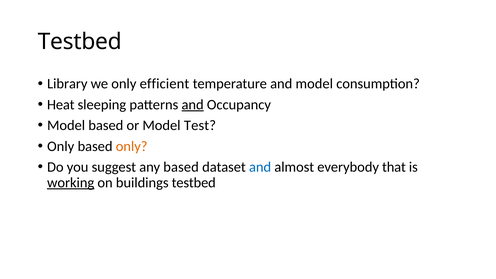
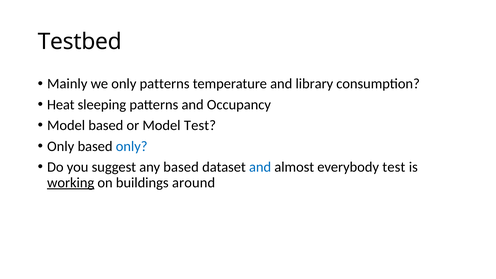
Library: Library -> Mainly
only efficient: efficient -> patterns
and model: model -> library
and at (193, 105) underline: present -> none
only at (132, 146) colour: orange -> blue
everybody that: that -> test
buildings testbed: testbed -> around
